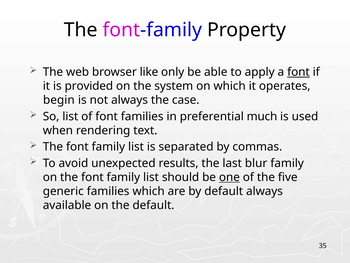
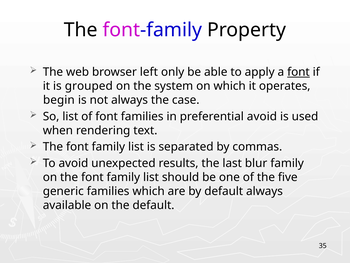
like: like -> left
provided: provided -> grouped
preferential much: much -> avoid
one underline: present -> none
